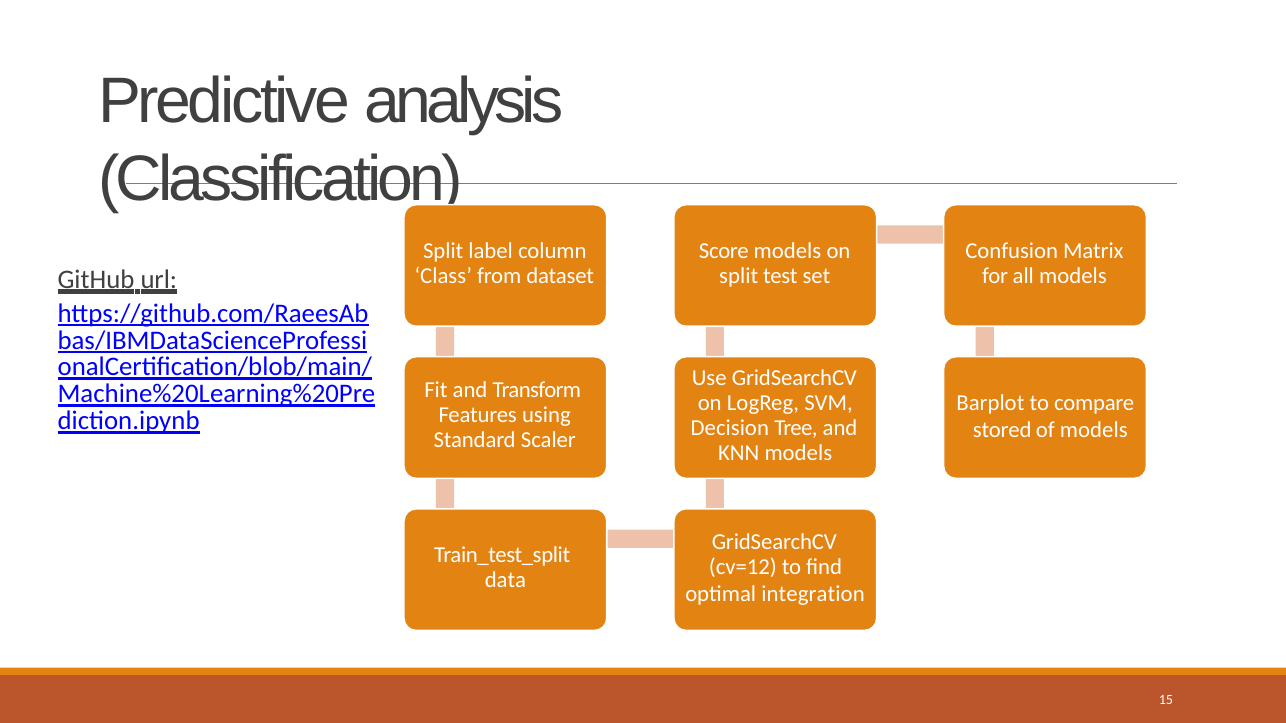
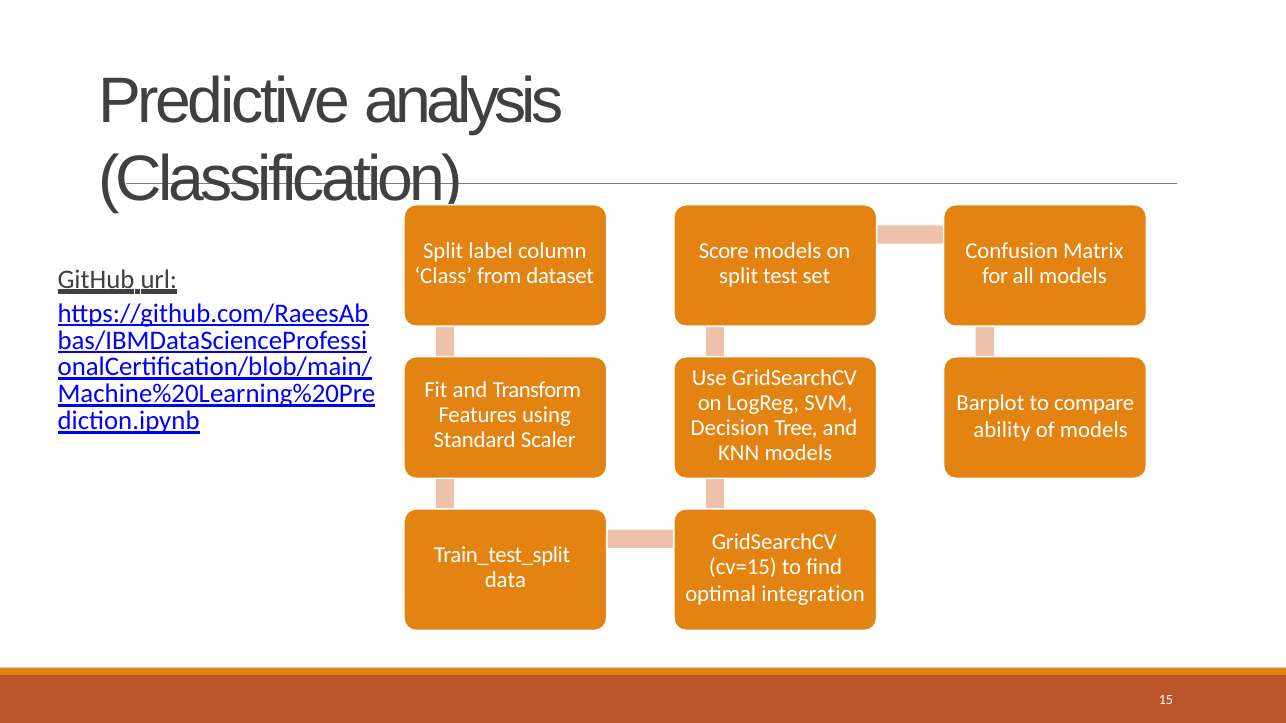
stored: stored -> ability
cv=12: cv=12 -> cv=15
